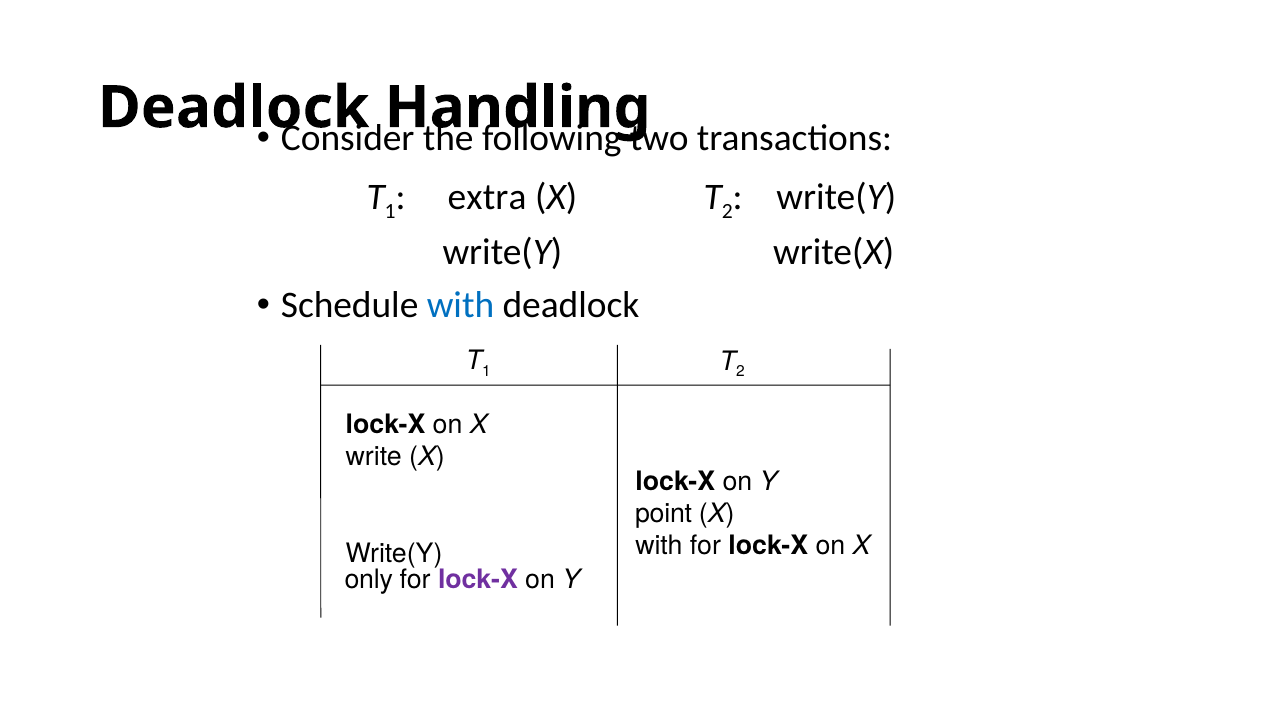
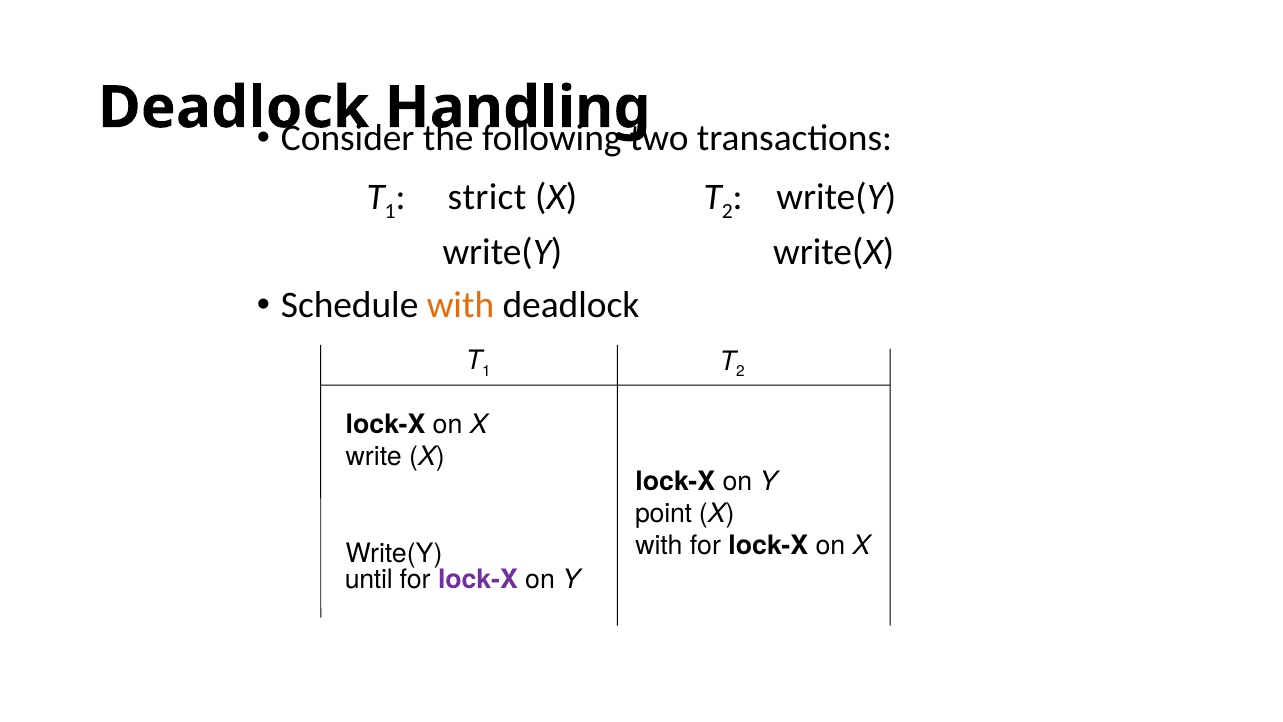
extra: extra -> strict
with at (460, 305) colour: blue -> orange
only: only -> until
